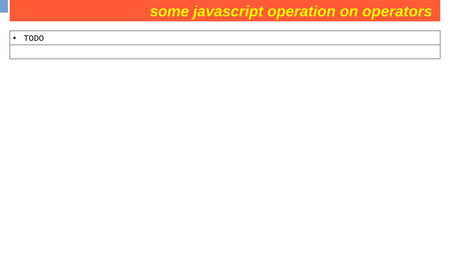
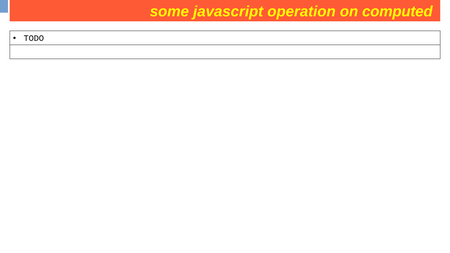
operators: operators -> computed
